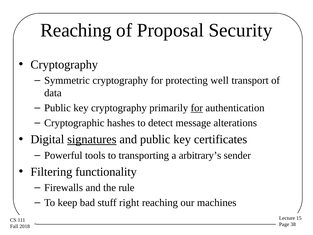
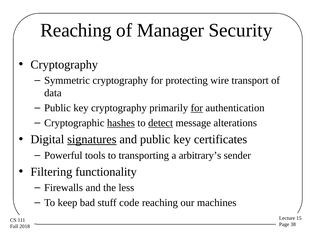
Proposal: Proposal -> Manager
well: well -> wire
hashes underline: none -> present
detect underline: none -> present
rule: rule -> less
right: right -> code
